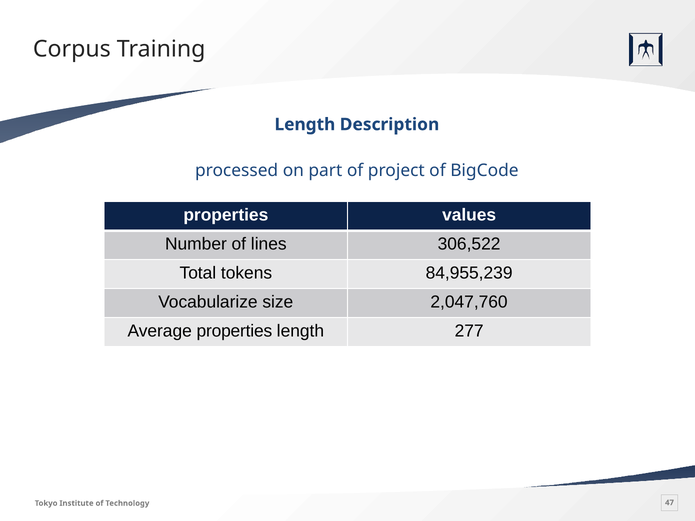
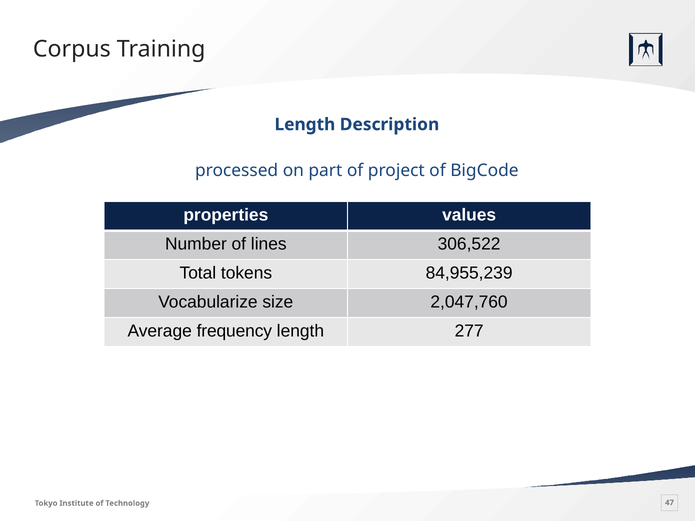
Average properties: properties -> frequency
